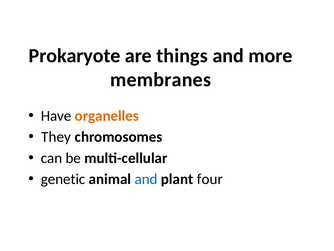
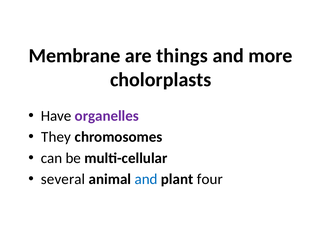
Prokaryote: Prokaryote -> Membrane
membranes: membranes -> cholorplasts
organelles colour: orange -> purple
genetic: genetic -> several
